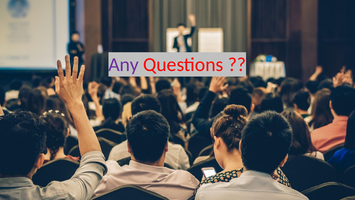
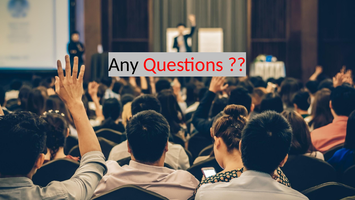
Any at (124, 64) colour: purple -> black
